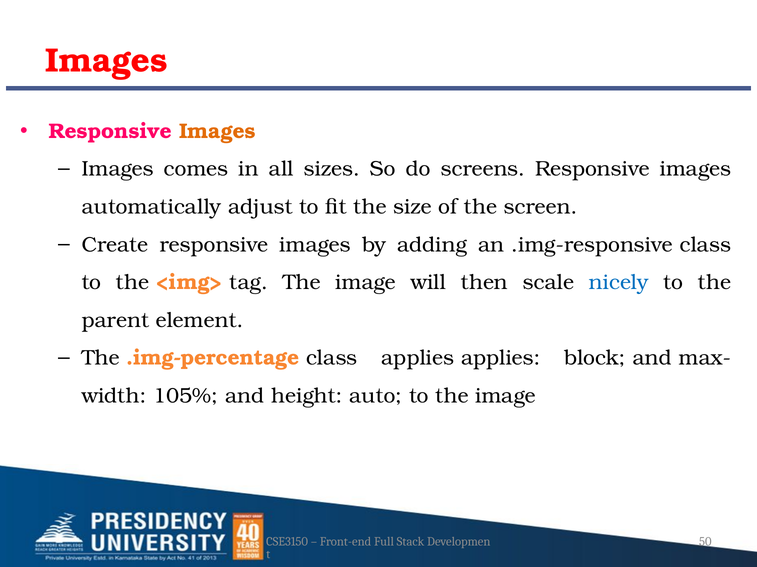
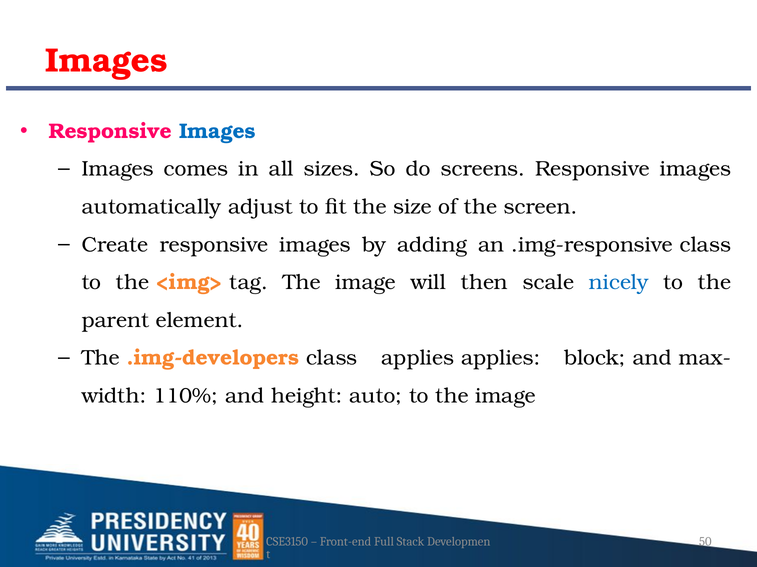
Images at (217, 131) colour: orange -> blue
.img-percentage: .img-percentage -> .img-developers
105%: 105% -> 110%
